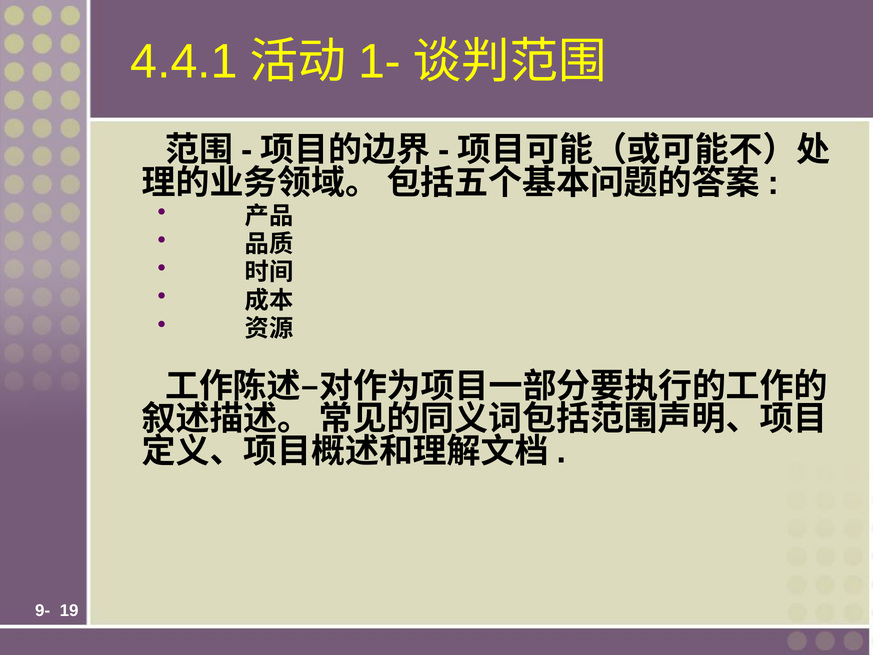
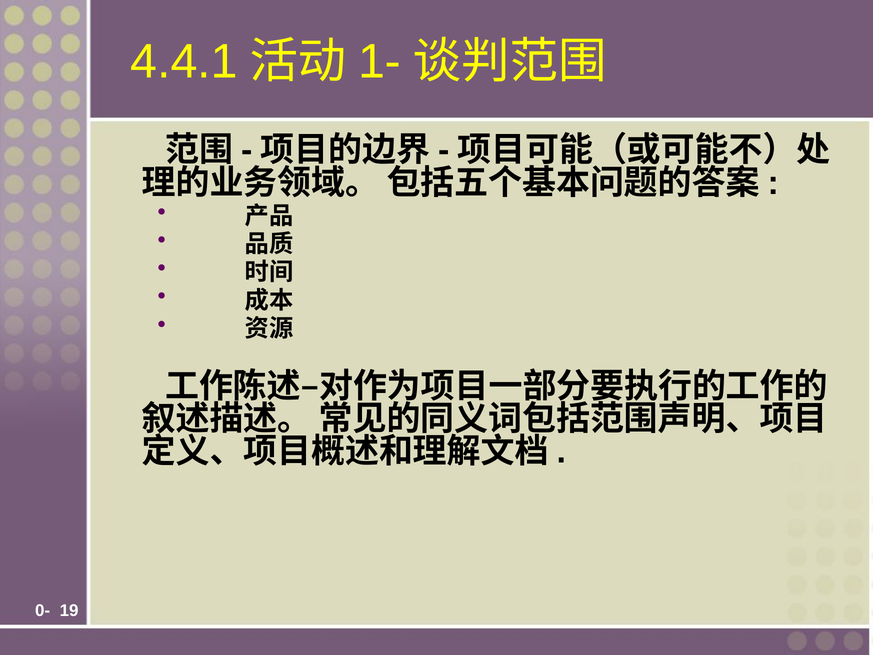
9-: 9- -> 0-
